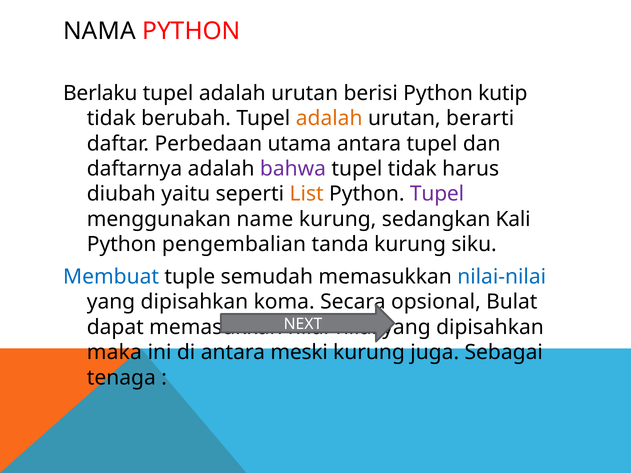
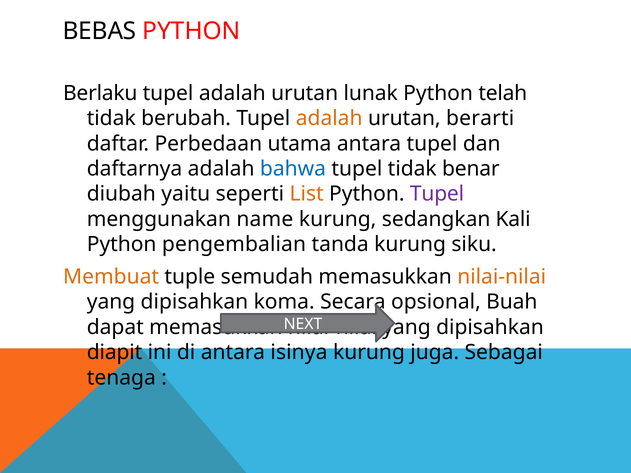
NAMA: NAMA -> BEBAS
berisi: berisi -> lunak
kutip: kutip -> telah
bahwa colour: purple -> blue
harus: harus -> benar
Membuat colour: blue -> orange
nilai-nilai at (502, 277) colour: blue -> orange
Bulat: Bulat -> Buah
maka: maka -> diapit
meski: meski -> isinya
